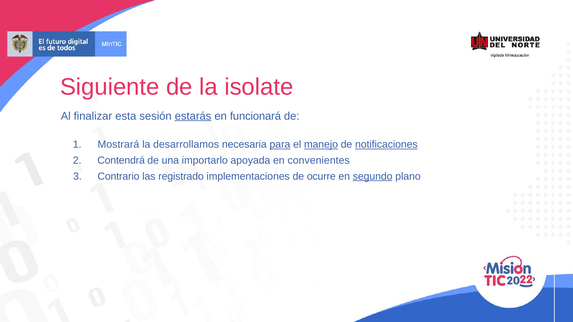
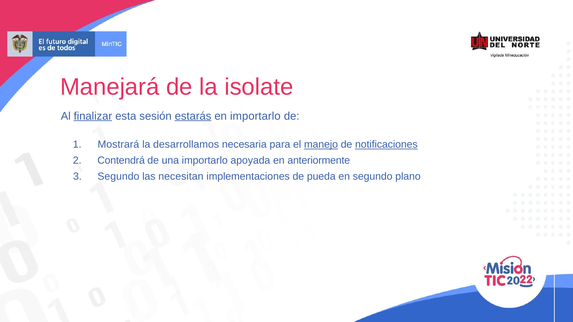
Siguiente: Siguiente -> Manejará
finalizar underline: none -> present
en funcionará: funcionará -> importarlo
para underline: present -> none
convenientes: convenientes -> anteriormente
Contrario at (119, 177): Contrario -> Segundo
registrado: registrado -> necesitan
ocurre: ocurre -> pueda
segundo at (373, 177) underline: present -> none
